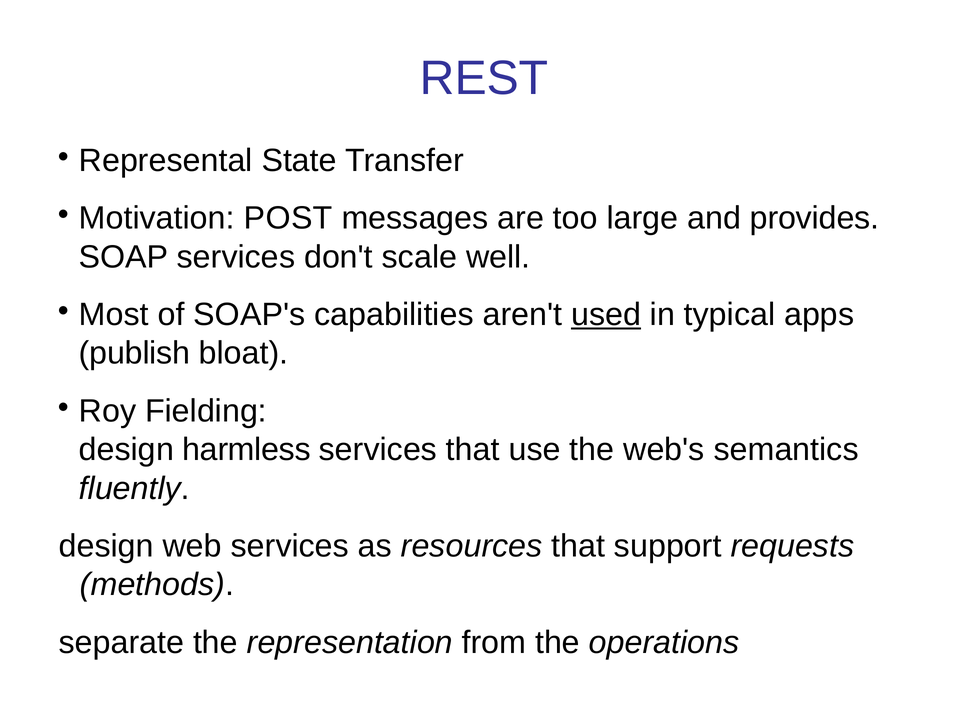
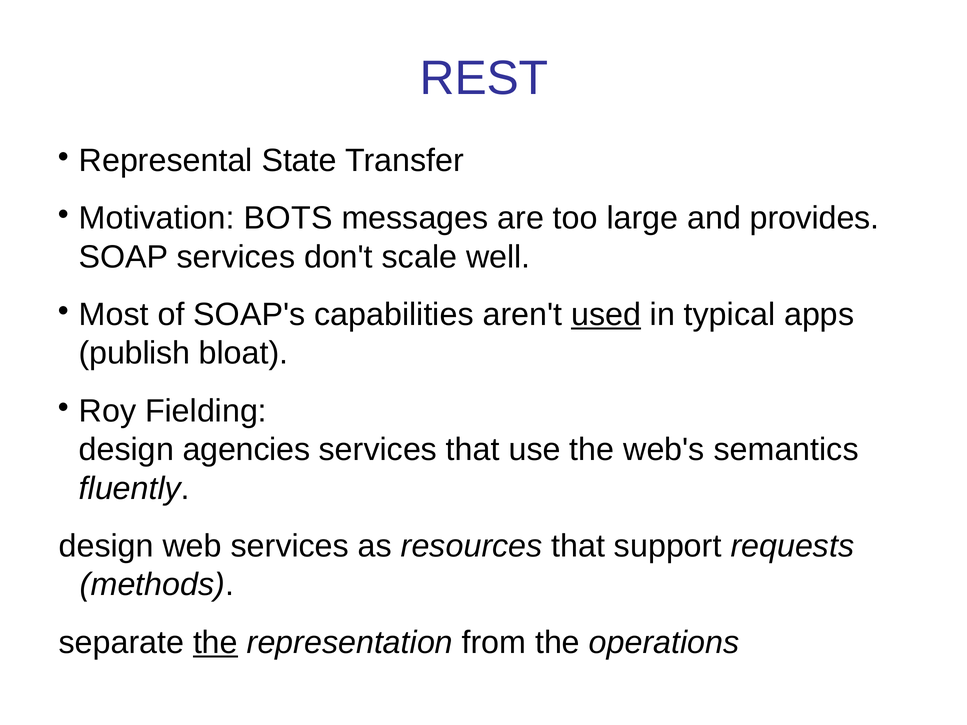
POST: POST -> BOTS
harmless: harmless -> agencies
the at (215, 643) underline: none -> present
